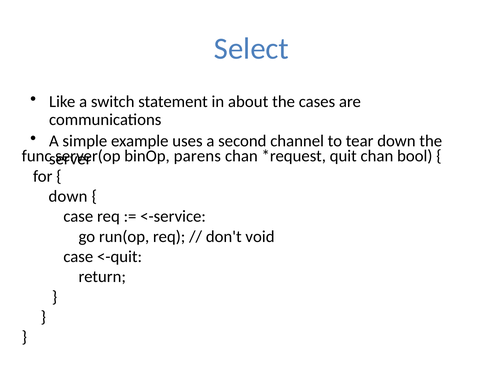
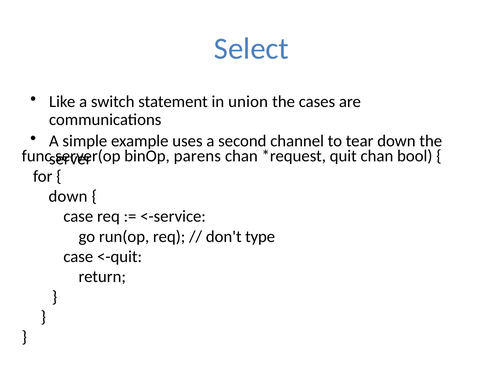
about: about -> union
void: void -> type
